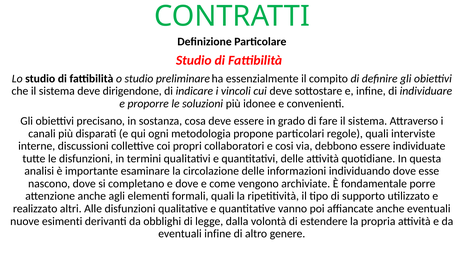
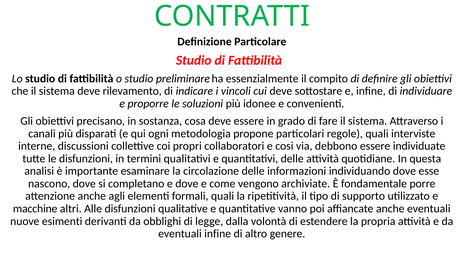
dirigendone: dirigendone -> rilevamento
realizzato: realizzato -> macchine
